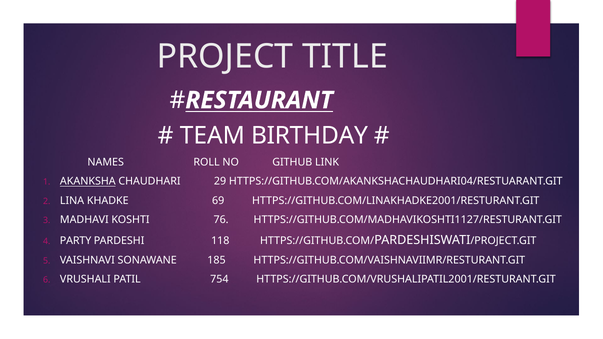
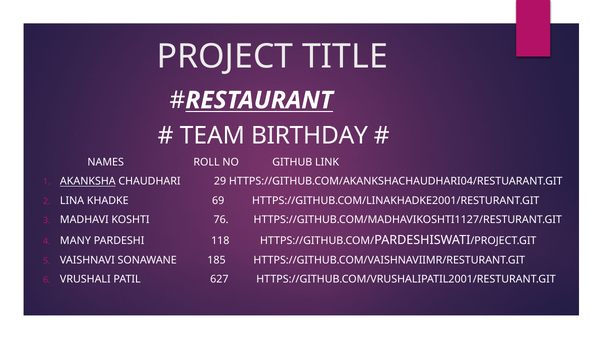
PARTY: PARTY -> MANY
754: 754 -> 627
